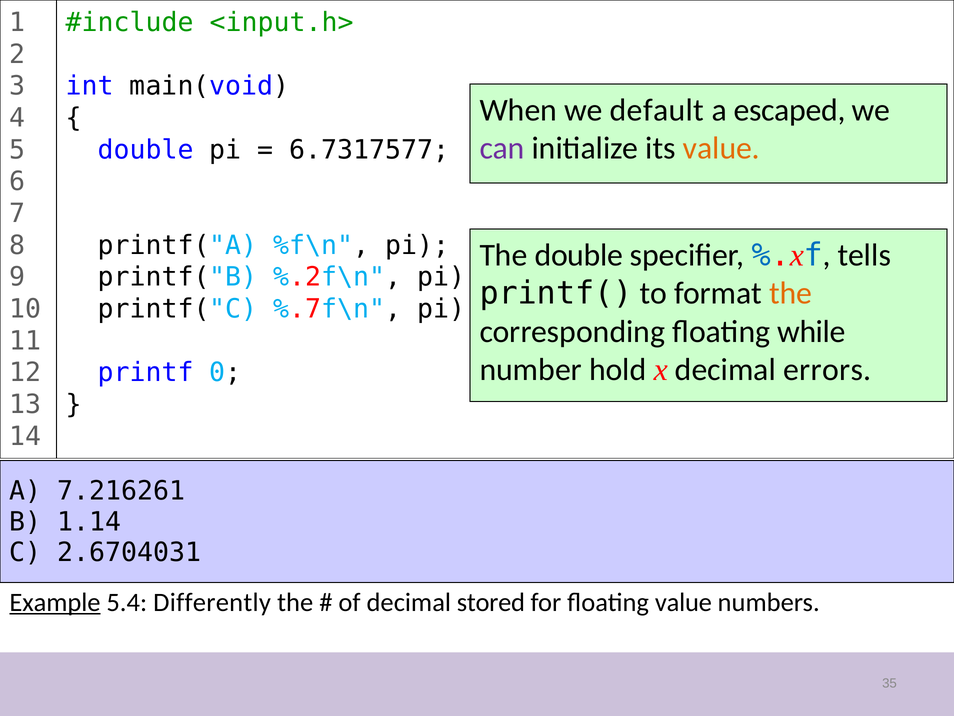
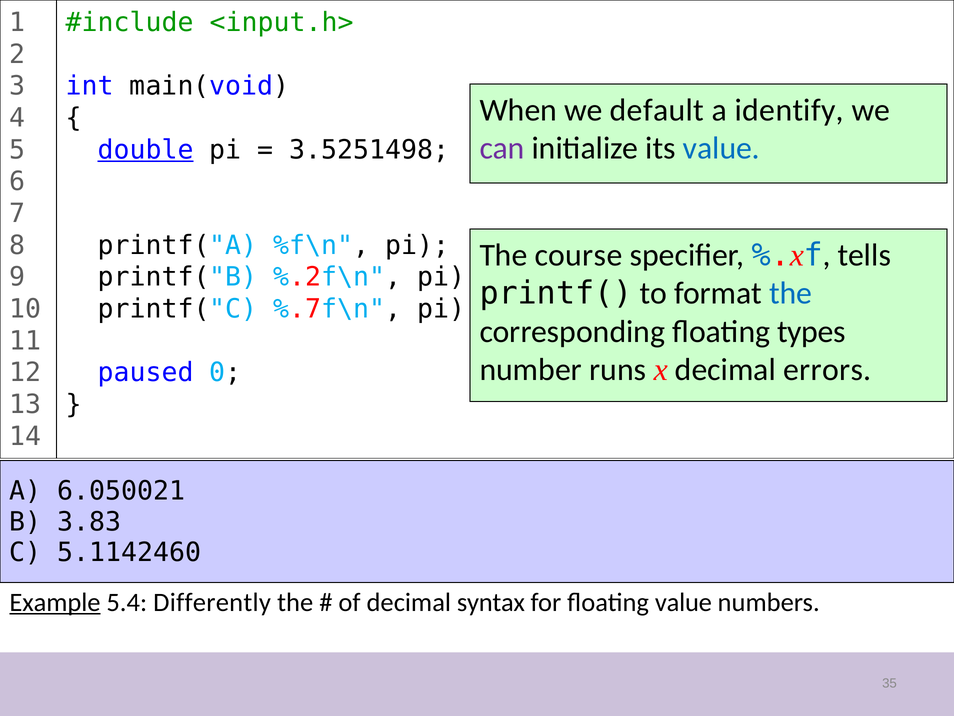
escaped: escaped -> identify
value at (721, 148) colour: orange -> blue
double at (146, 150) underline: none -> present
6.7317577: 6.7317577 -> 3.5251498
The double: double -> course
the at (791, 293) colour: orange -> blue
while: while -> types
hold: hold -> runs
printf: printf -> paused
7.216261: 7.216261 -> 6.050021
1.14: 1.14 -> 3.83
2.6704031: 2.6704031 -> 5.1142460
stored: stored -> syntax
